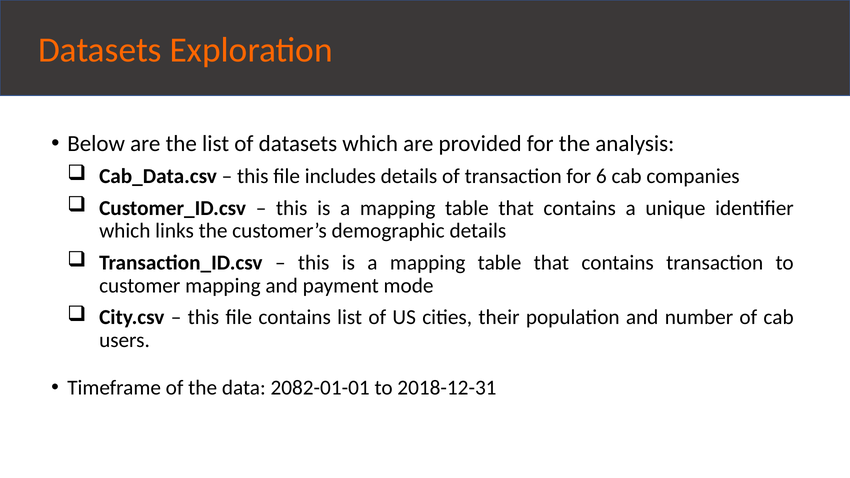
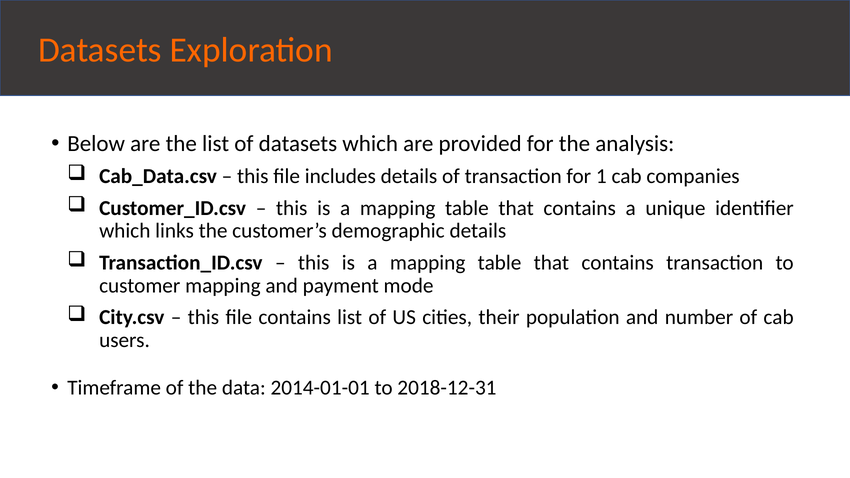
6: 6 -> 1
2082-01-01: 2082-01-01 -> 2014-01-01
